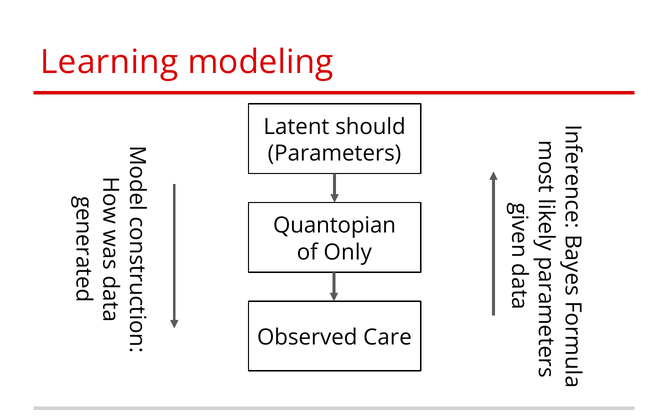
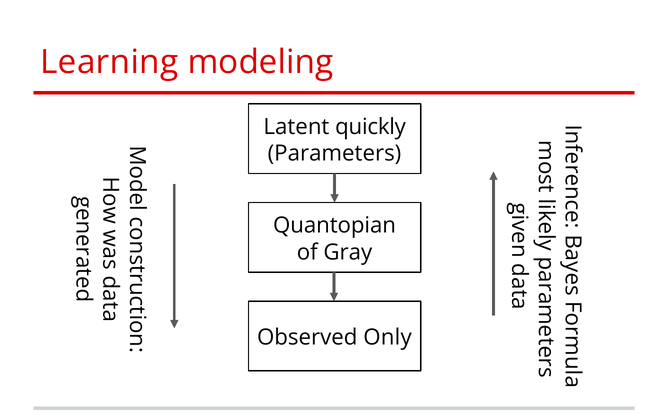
should: should -> quickly
Only: Only -> Gray
Care: Care -> Only
